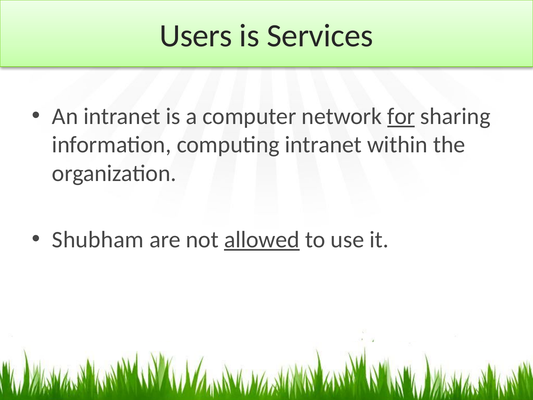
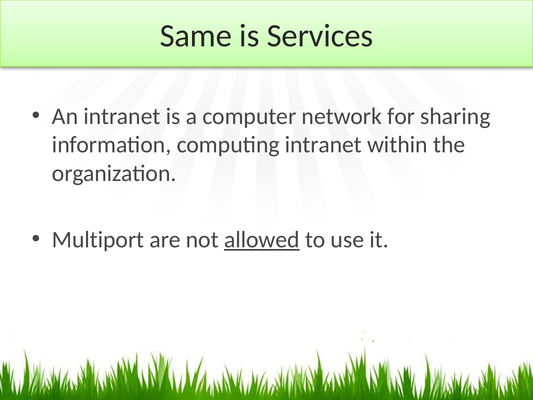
Users: Users -> Same
for underline: present -> none
Shubham: Shubham -> Multiport
